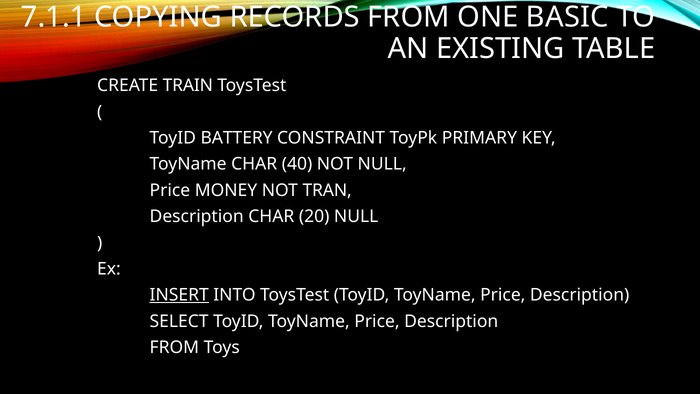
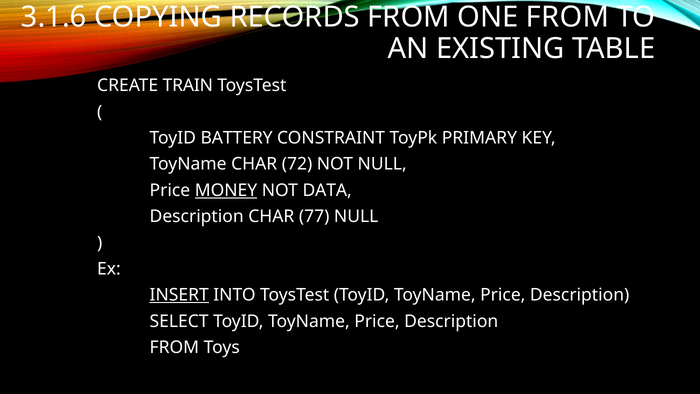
7.1.1: 7.1.1 -> 3.1.6
ONE BASIC: BASIC -> FROM
40: 40 -> 72
MONEY underline: none -> present
TRAN: TRAN -> DATA
20: 20 -> 77
